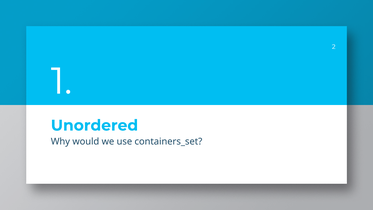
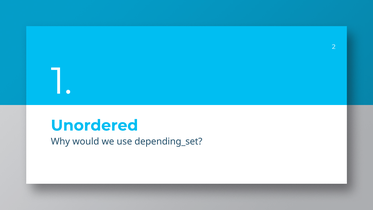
containers_set: containers_set -> depending_set
